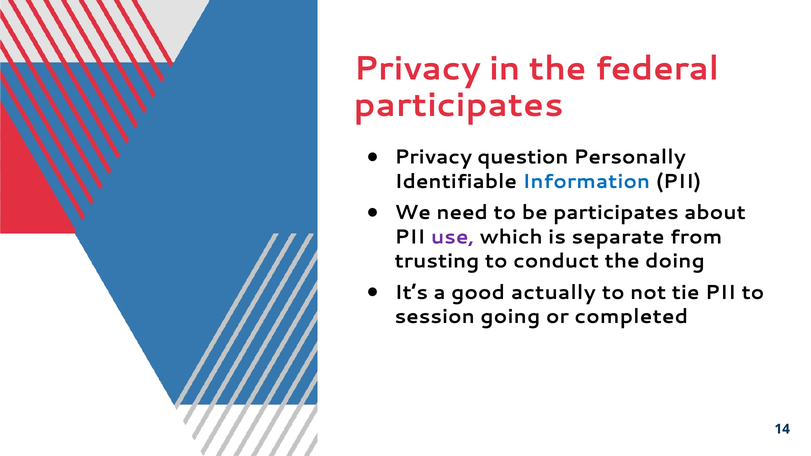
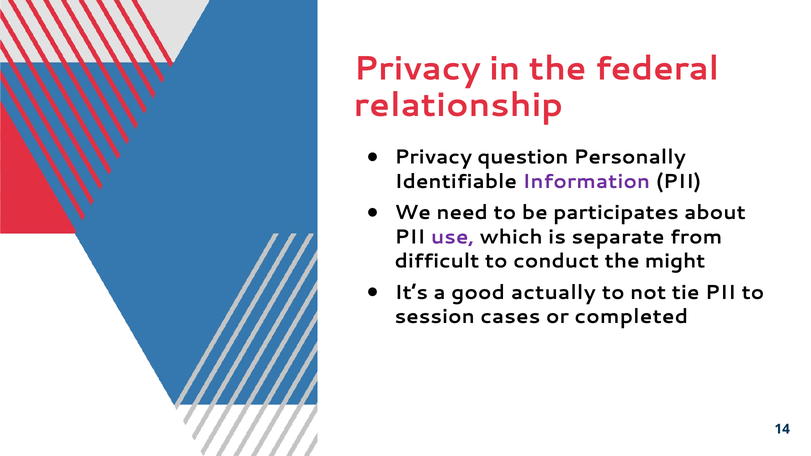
participates at (459, 105): participates -> relationship
Information colour: blue -> purple
trusting: trusting -> difficult
doing: doing -> might
going: going -> cases
